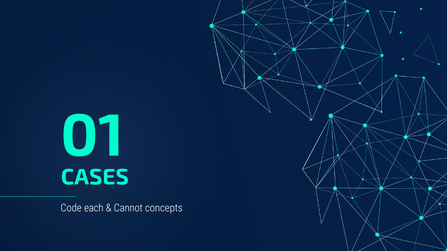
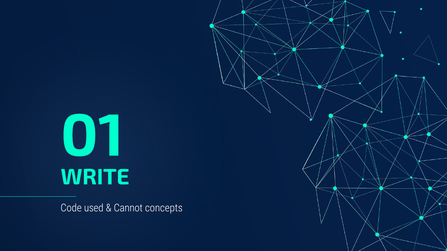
CASES: CASES -> WRITE
each: each -> used
